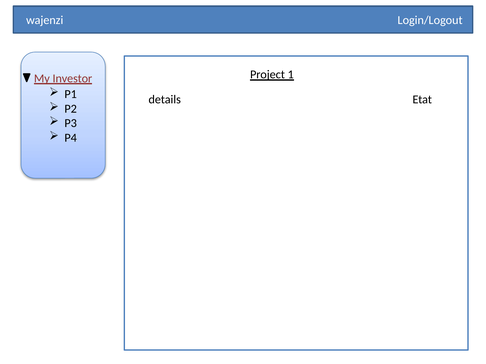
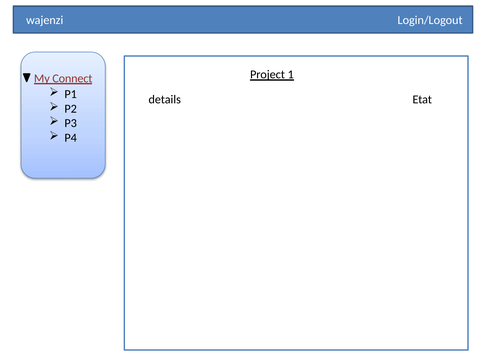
Investor: Investor -> Connect
